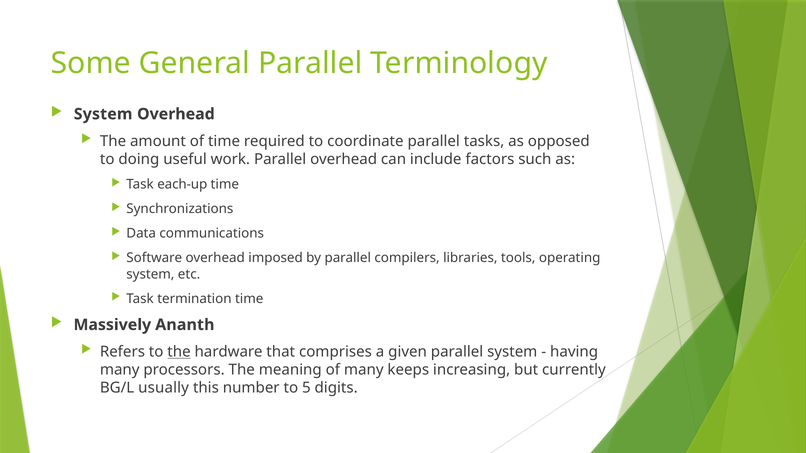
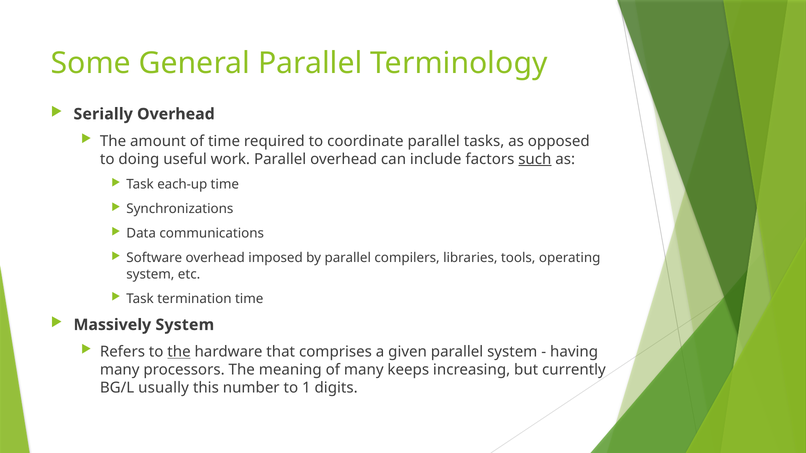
System at (103, 114): System -> Serially
such underline: none -> present
Massively Ananth: Ananth -> System
5: 5 -> 1
